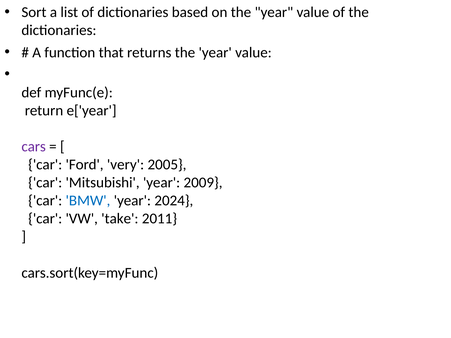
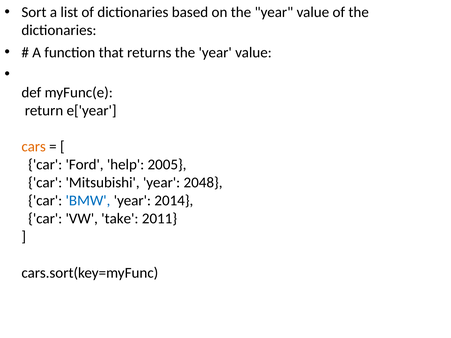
cars colour: purple -> orange
very: very -> help
2009: 2009 -> 2048
2024: 2024 -> 2014
